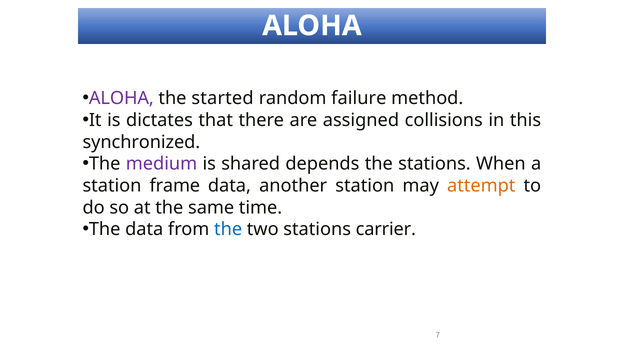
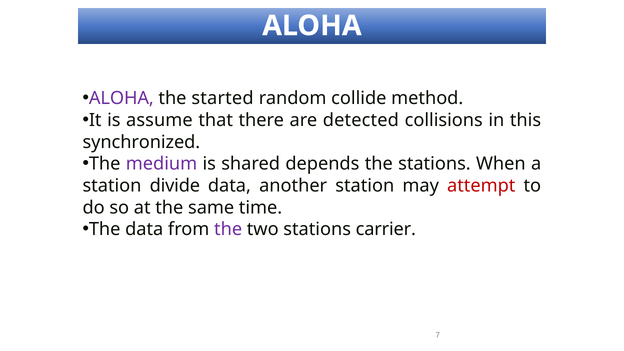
failure: failure -> collide
dictates: dictates -> assume
assigned: assigned -> detected
frame: frame -> divide
attempt colour: orange -> red
the at (228, 229) colour: blue -> purple
